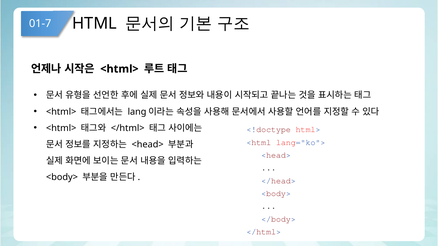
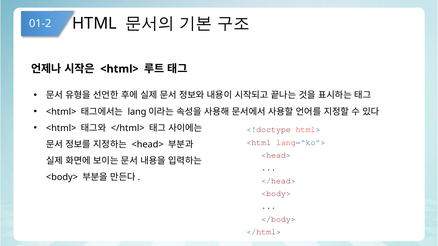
01-7: 01-7 -> 01-2
